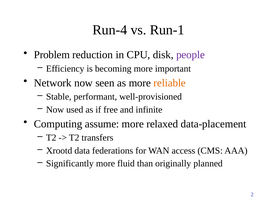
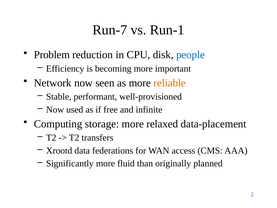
Run-4: Run-4 -> Run-7
people colour: purple -> blue
assume: assume -> storage
